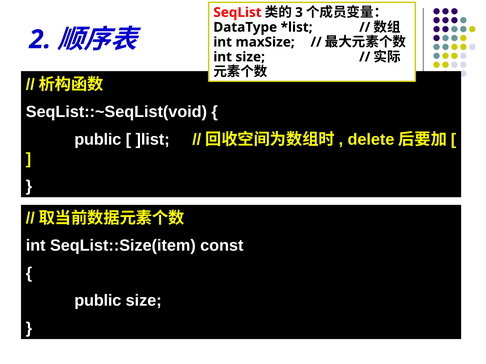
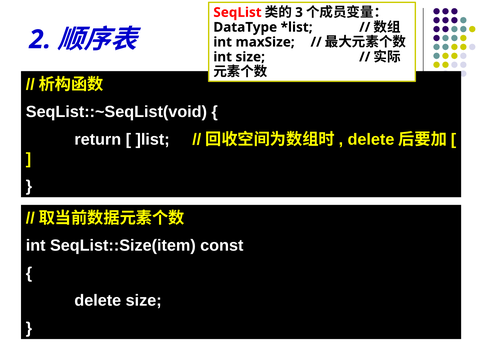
public at (98, 140): public -> return
public at (98, 301): public -> delete
